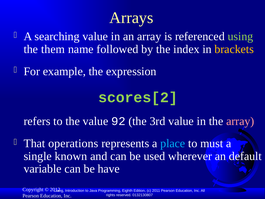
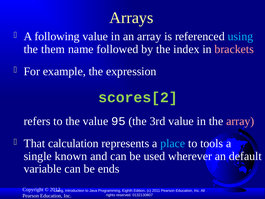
searching: searching -> following
using colour: light green -> light blue
brackets colour: yellow -> pink
92: 92 -> 95
operations: operations -> calculation
must: must -> tools
have: have -> ends
